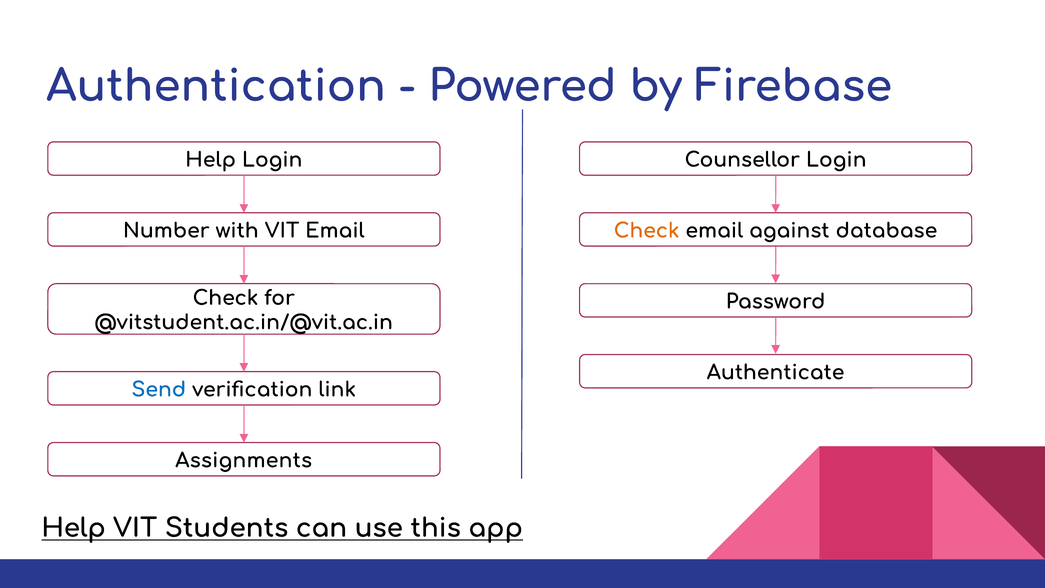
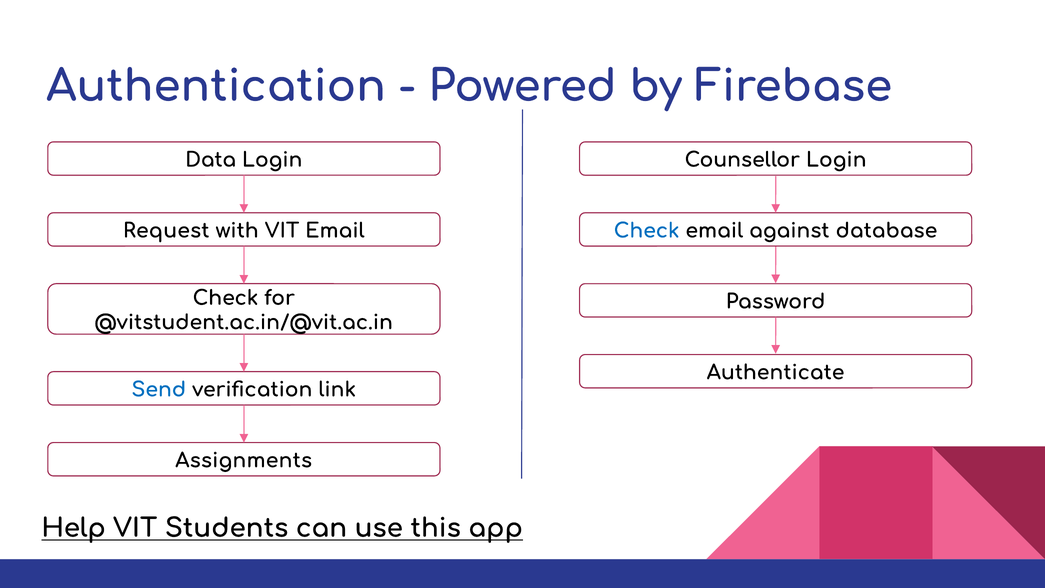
Help at (211, 160): Help -> Data
Number: Number -> Request
Check at (647, 231) colour: orange -> blue
